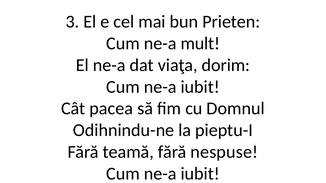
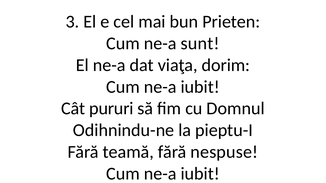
mult: mult -> sunt
pacea: pacea -> pururi
